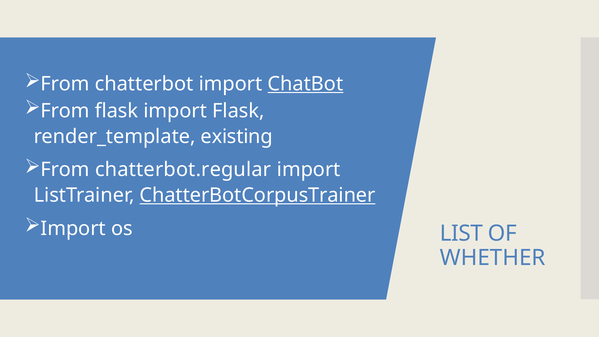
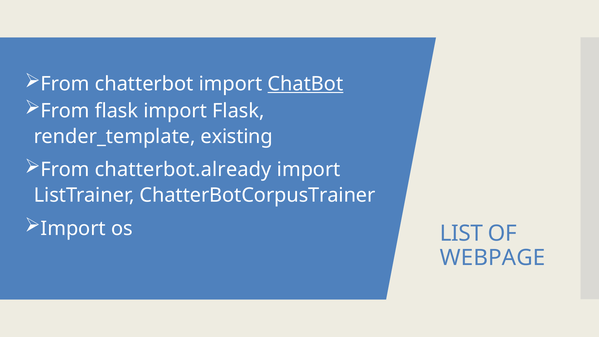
chatterbot.regular: chatterbot.regular -> chatterbot.already
ChatterBotCorpusTrainer underline: present -> none
WHETHER: WHETHER -> WEBPAGE
